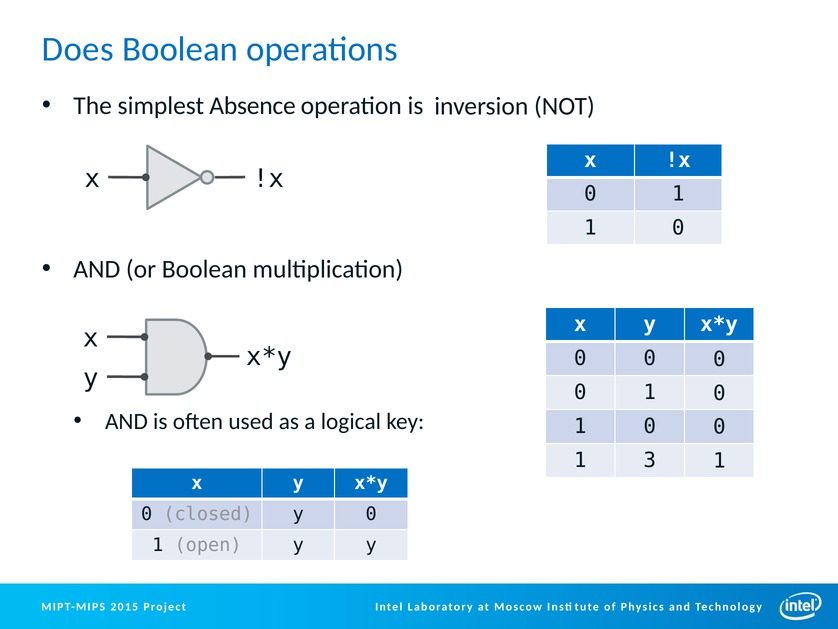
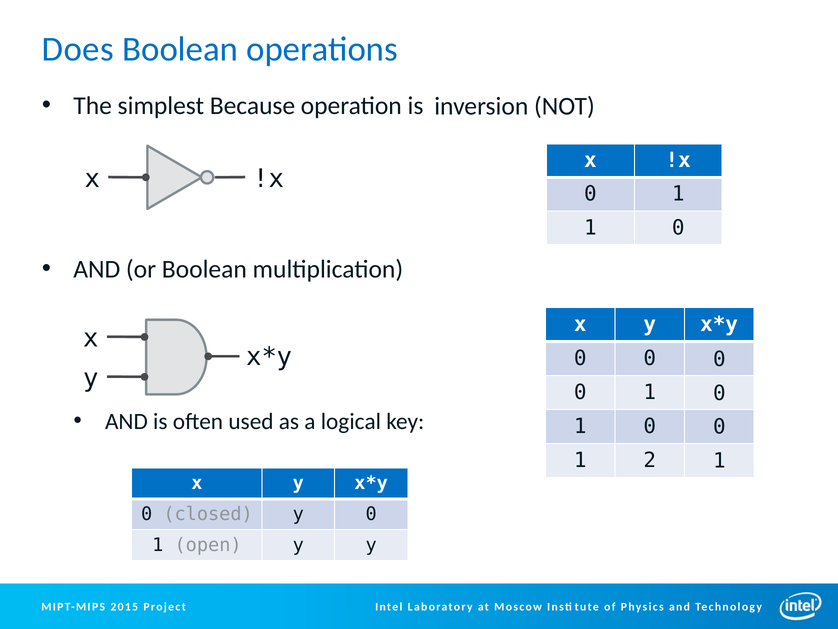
Absence: Absence -> Because
3: 3 -> 2
